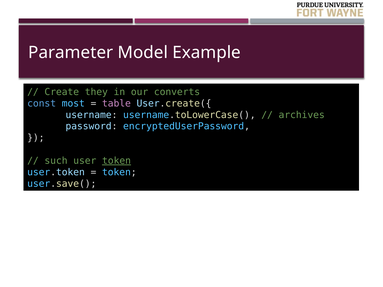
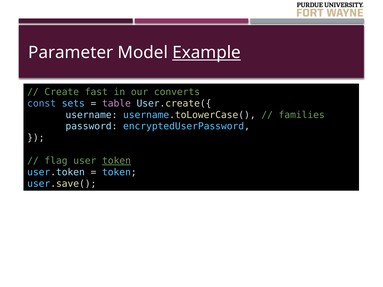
Example underline: none -> present
they: they -> fast
most: most -> sets
archives: archives -> families
such: such -> flag
